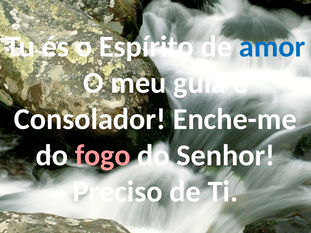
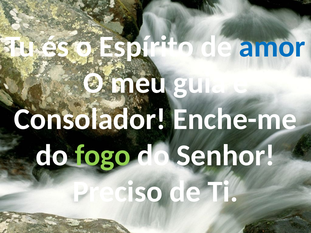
fogo colour: pink -> light green
